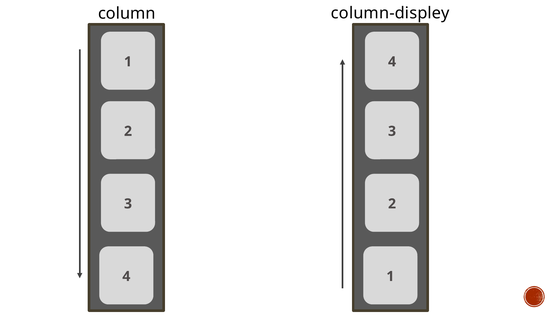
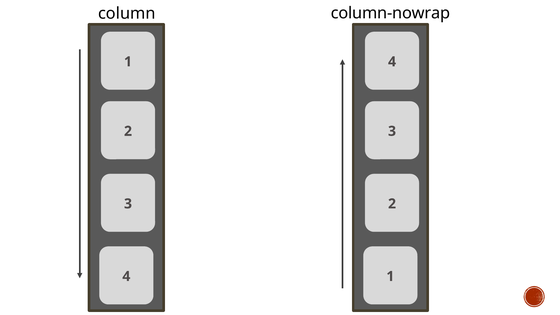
column-displey: column-displey -> column-nowrap
